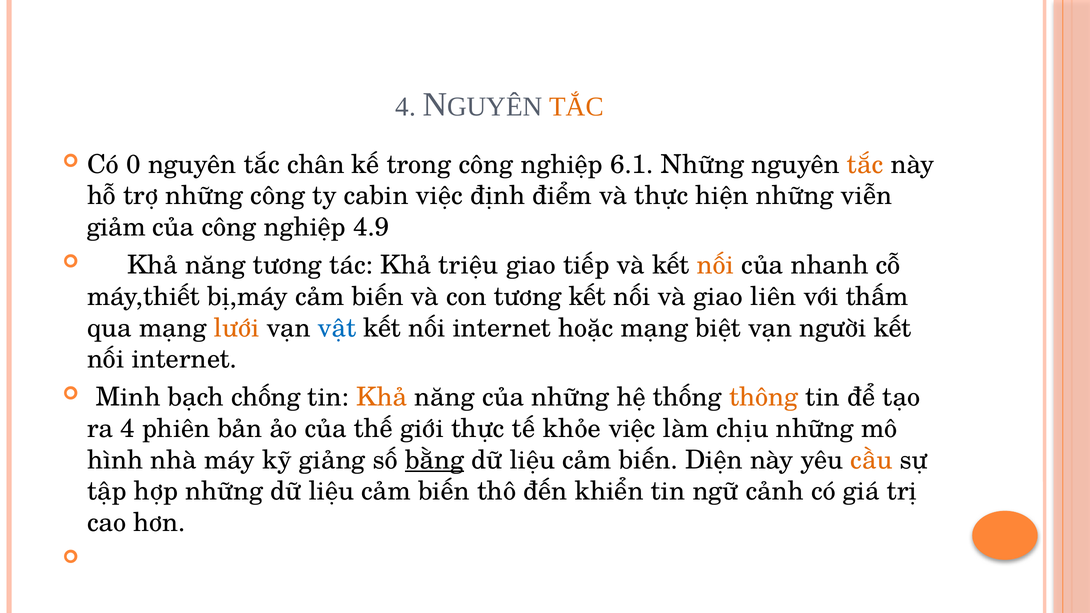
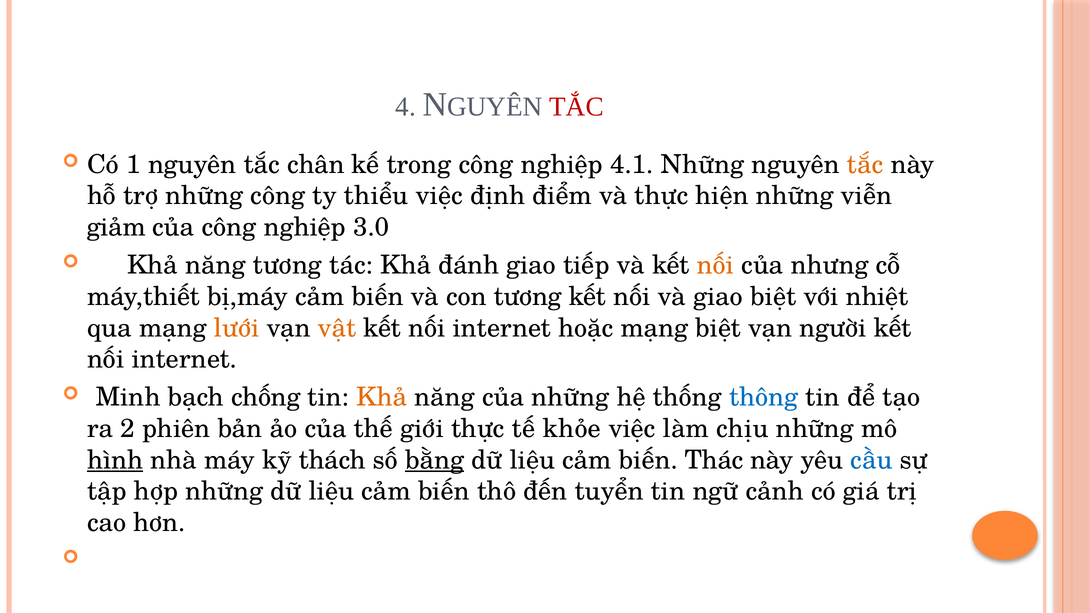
TẮC at (576, 107) colour: orange -> red
0: 0 -> 1
6.1: 6.1 -> 4.1
cabin: cabin -> thiểu
4.9: 4.9 -> 3.0
triệu: triệu -> đánh
nhanh: nhanh -> nhưng
giao liên: liên -> biệt
thấm: thấm -> nhiệt
vật colour: blue -> orange
thông colour: orange -> blue
ra 4: 4 -> 2
hình underline: none -> present
giảng: giảng -> thách
Diện: Diện -> Thác
cầu colour: orange -> blue
khiển: khiển -> tuyển
